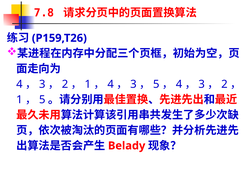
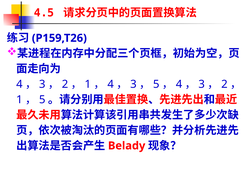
7.8: 7.8 -> 4.5
